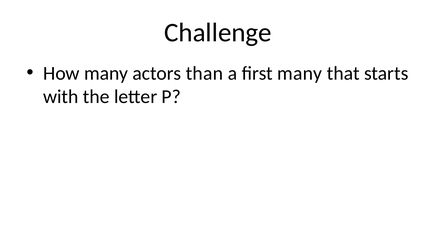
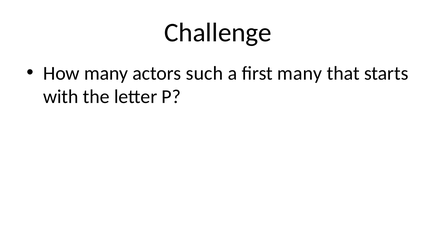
than: than -> such
